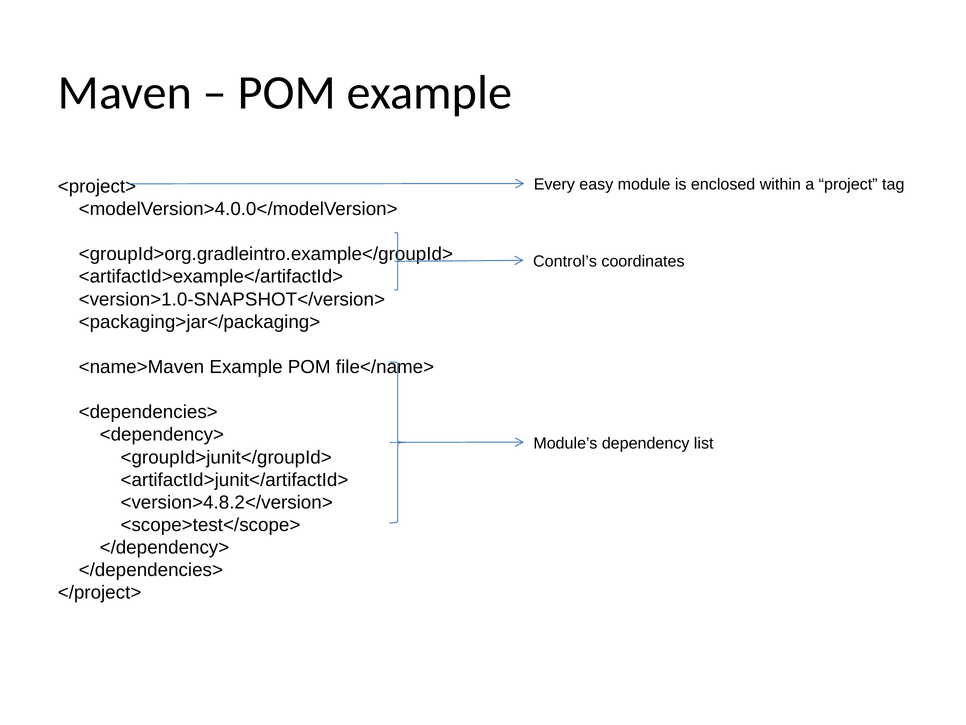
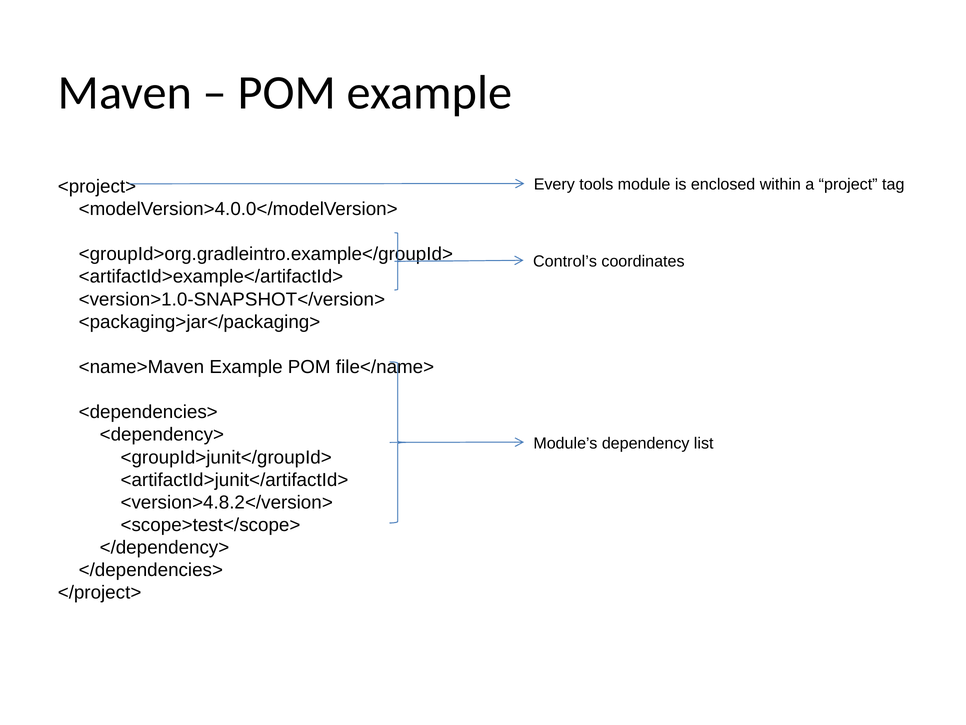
easy: easy -> tools
